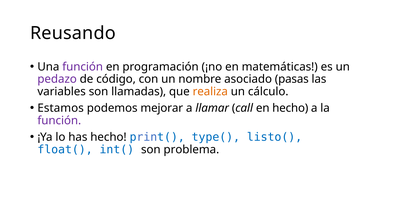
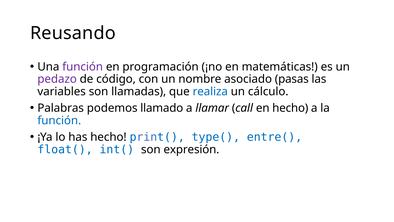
realiza colour: orange -> blue
Estamos: Estamos -> Palabras
mejorar: mejorar -> llamado
función at (59, 120) colour: purple -> blue
listo(: listo( -> entre(
problema: problema -> expresión
